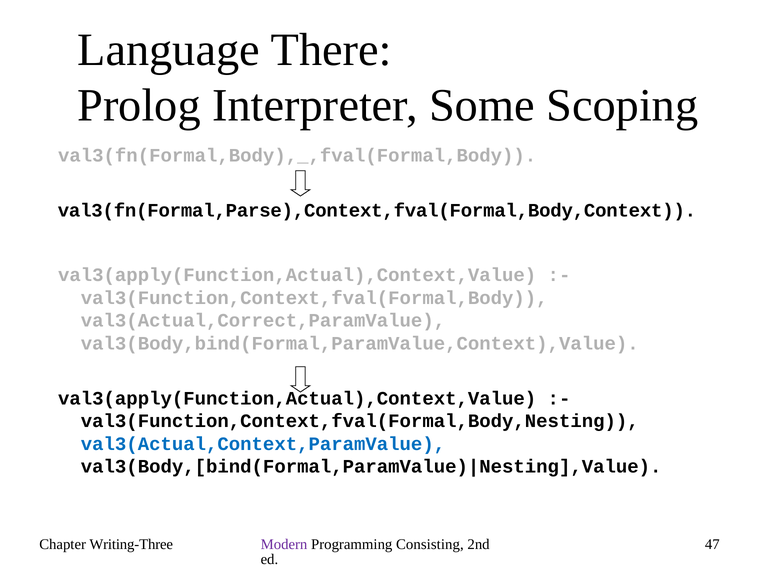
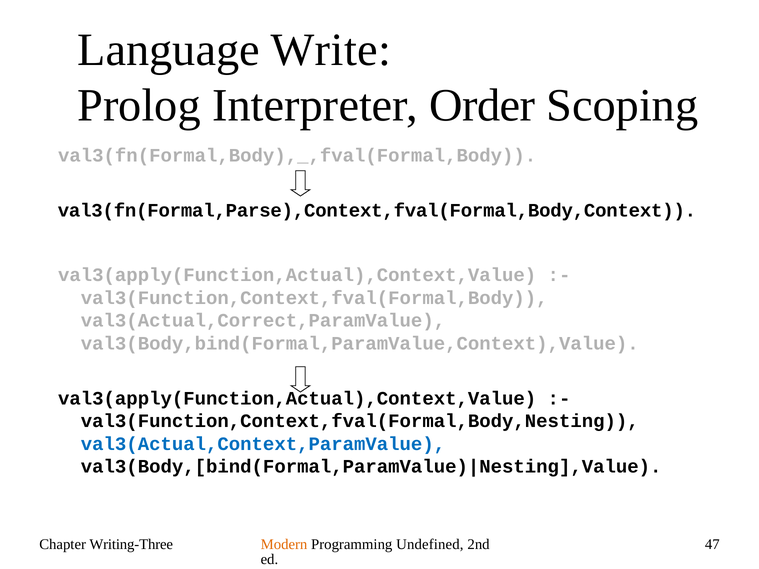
There: There -> Write
Some: Some -> Order
Modern colour: purple -> orange
Consisting: Consisting -> Undefined
